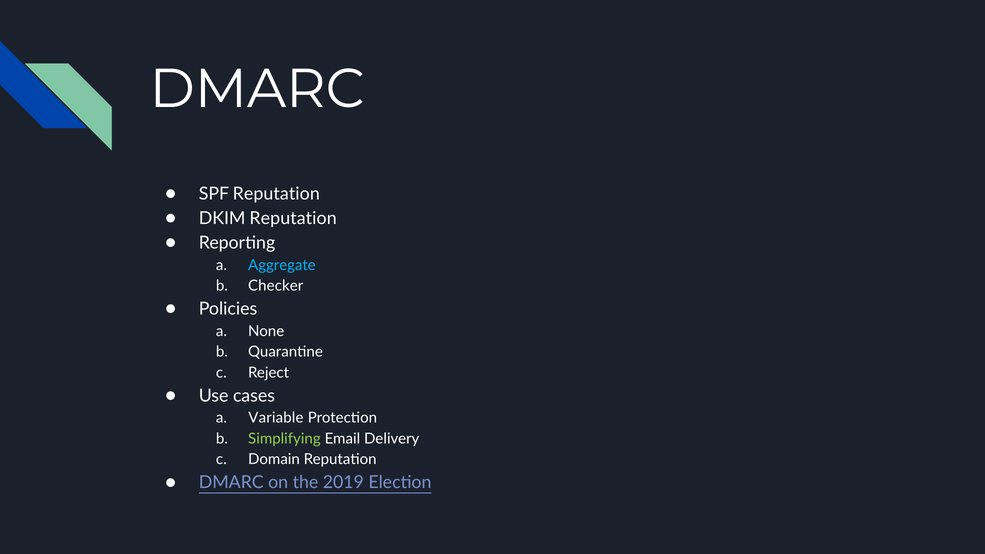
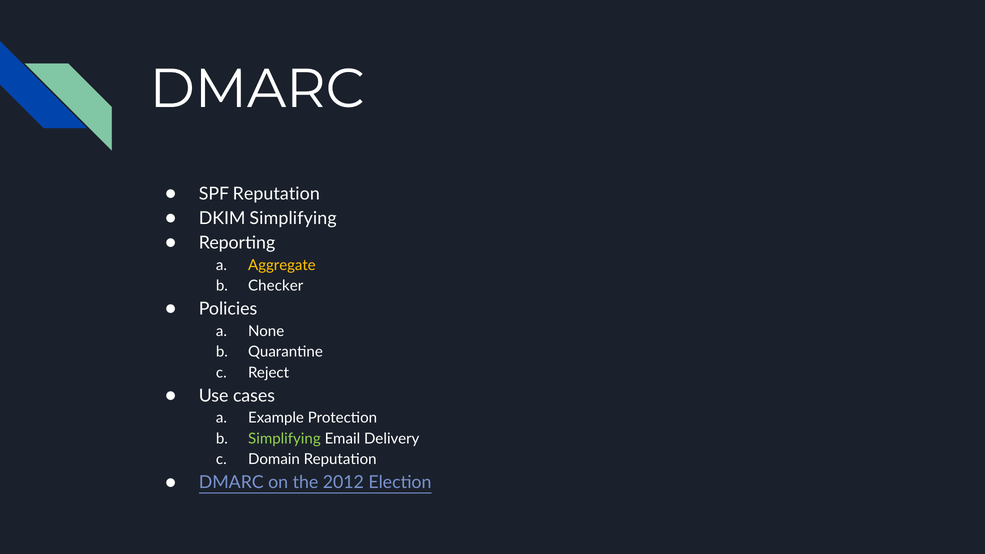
DKIM Reputation: Reputation -> Simplifying
Aggregate colour: light blue -> yellow
Variable: Variable -> Example
2019: 2019 -> 2012
